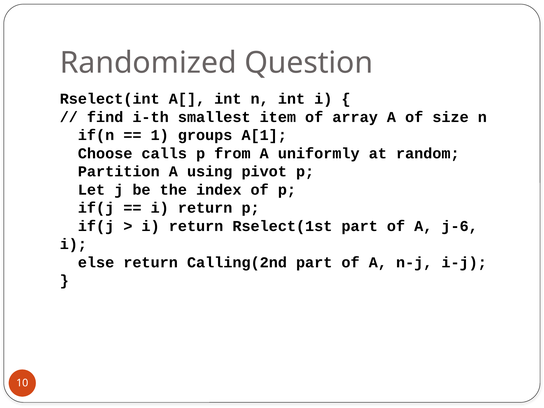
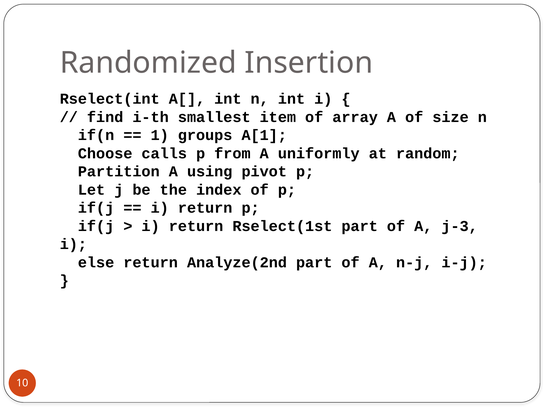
Question: Question -> Insertion
j-6: j-6 -> j-3
Calling(2nd: Calling(2nd -> Analyze(2nd
